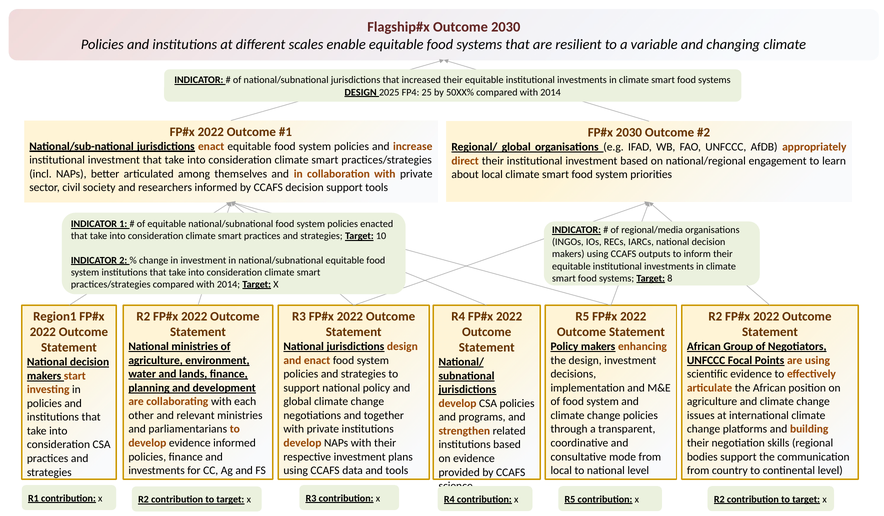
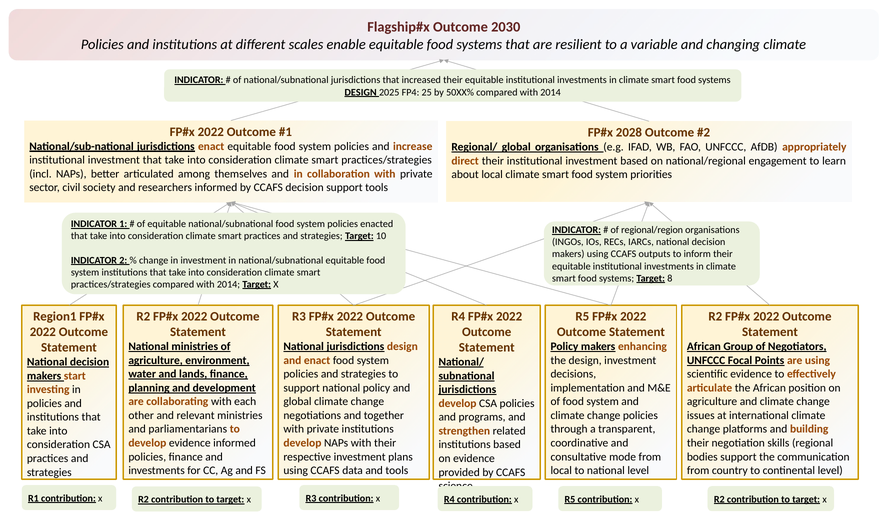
2030 at (629, 133): 2030 -> 2028
regional/media: regional/media -> regional/region
